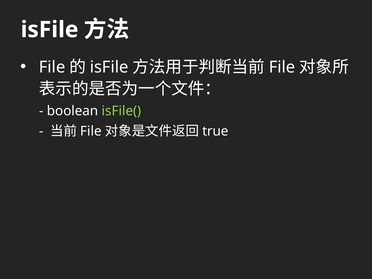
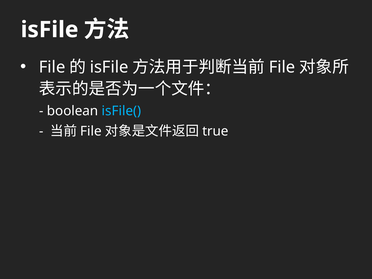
isFile( colour: light green -> light blue
